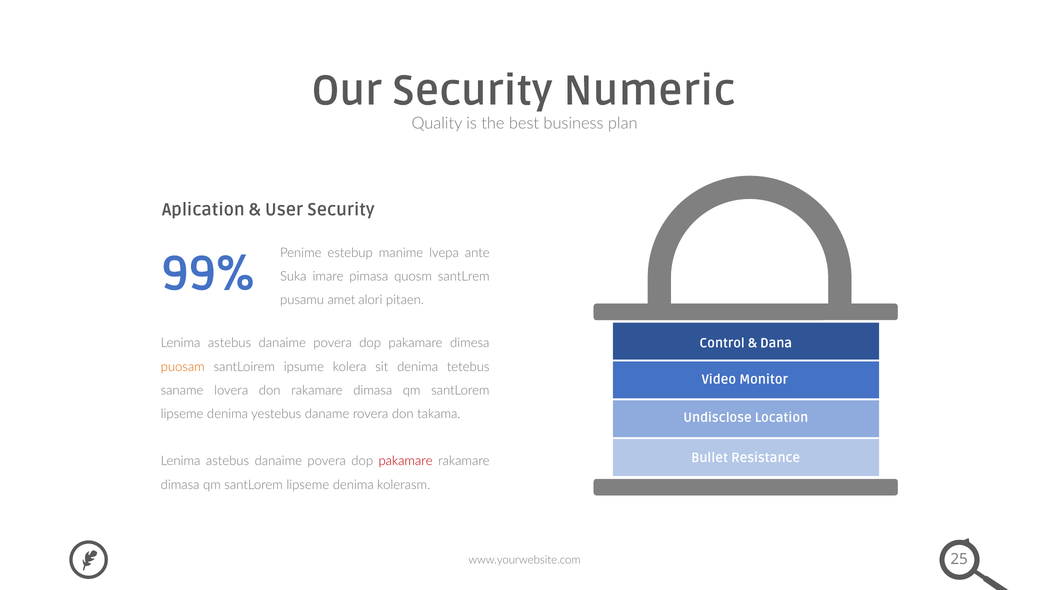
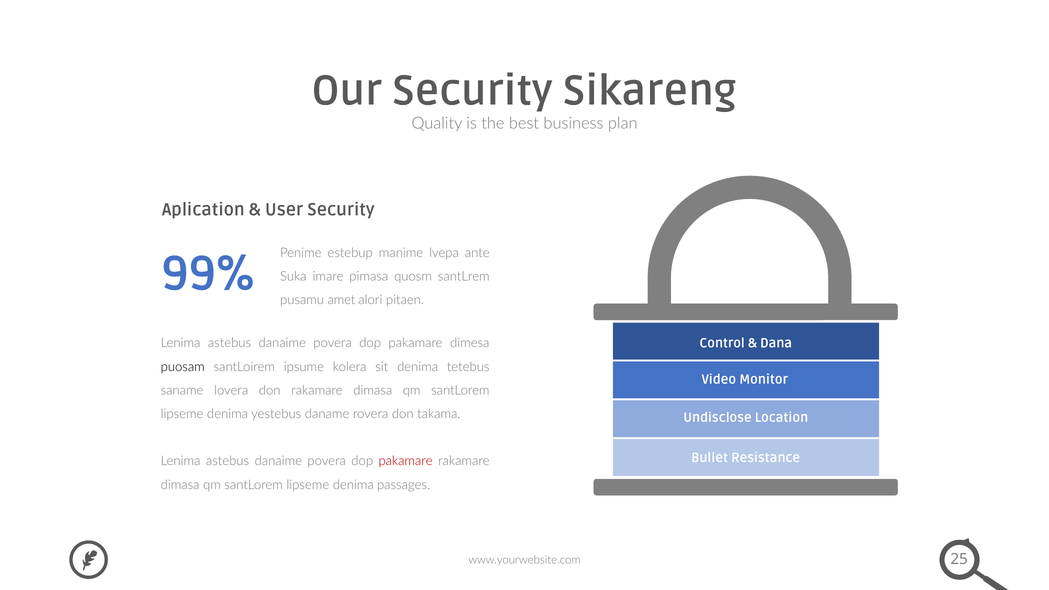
Numeric: Numeric -> Sikareng
puosam colour: orange -> black
kolerasm: kolerasm -> passages
